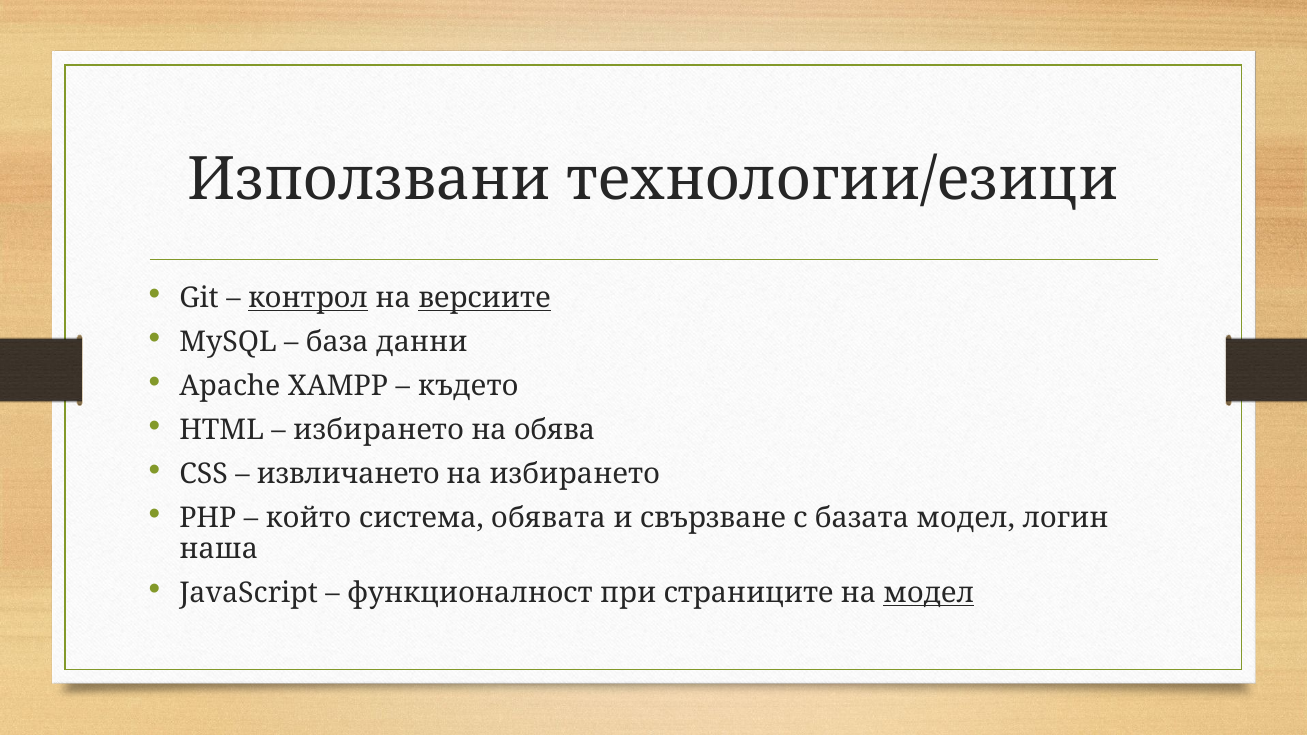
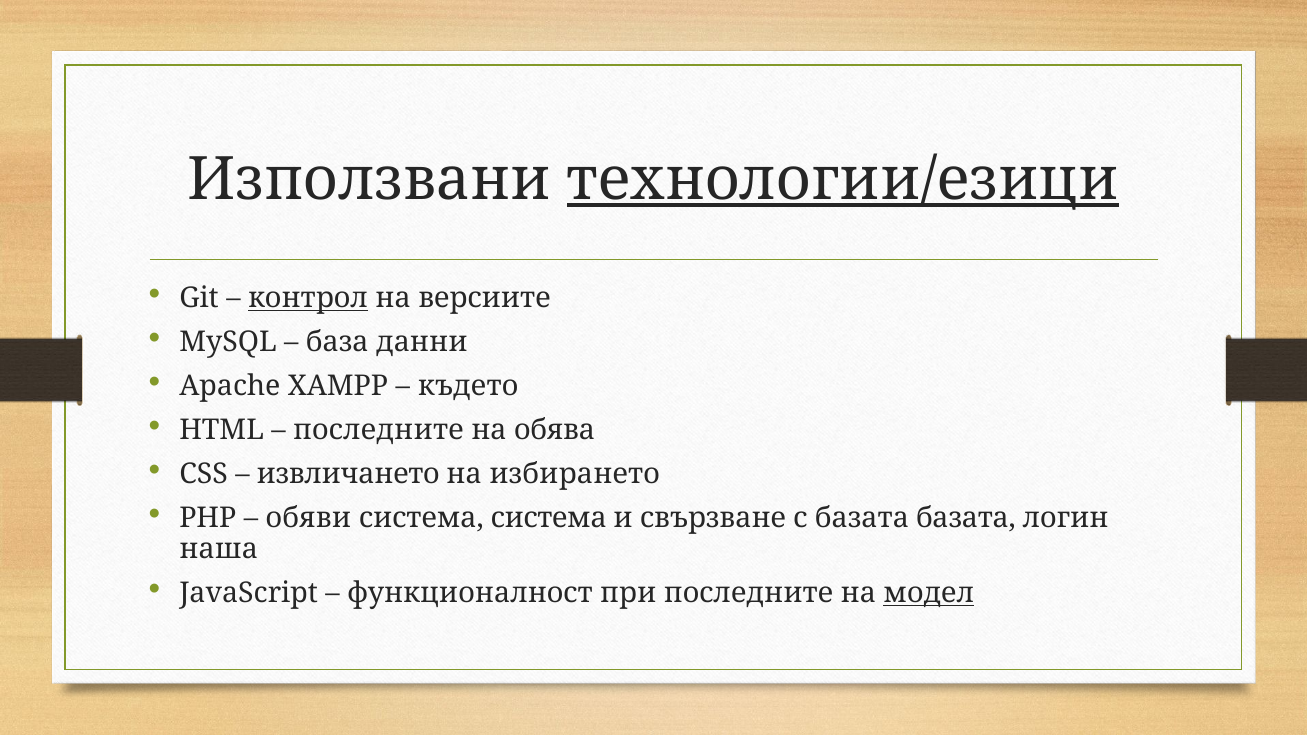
технологии/езици underline: none -> present
версиите underline: present -> none
избирането at (378, 430): избирането -> последните
който: който -> обяви
система обявата: обявата -> система
базата модел: модел -> базата
при страниците: страниците -> последните
